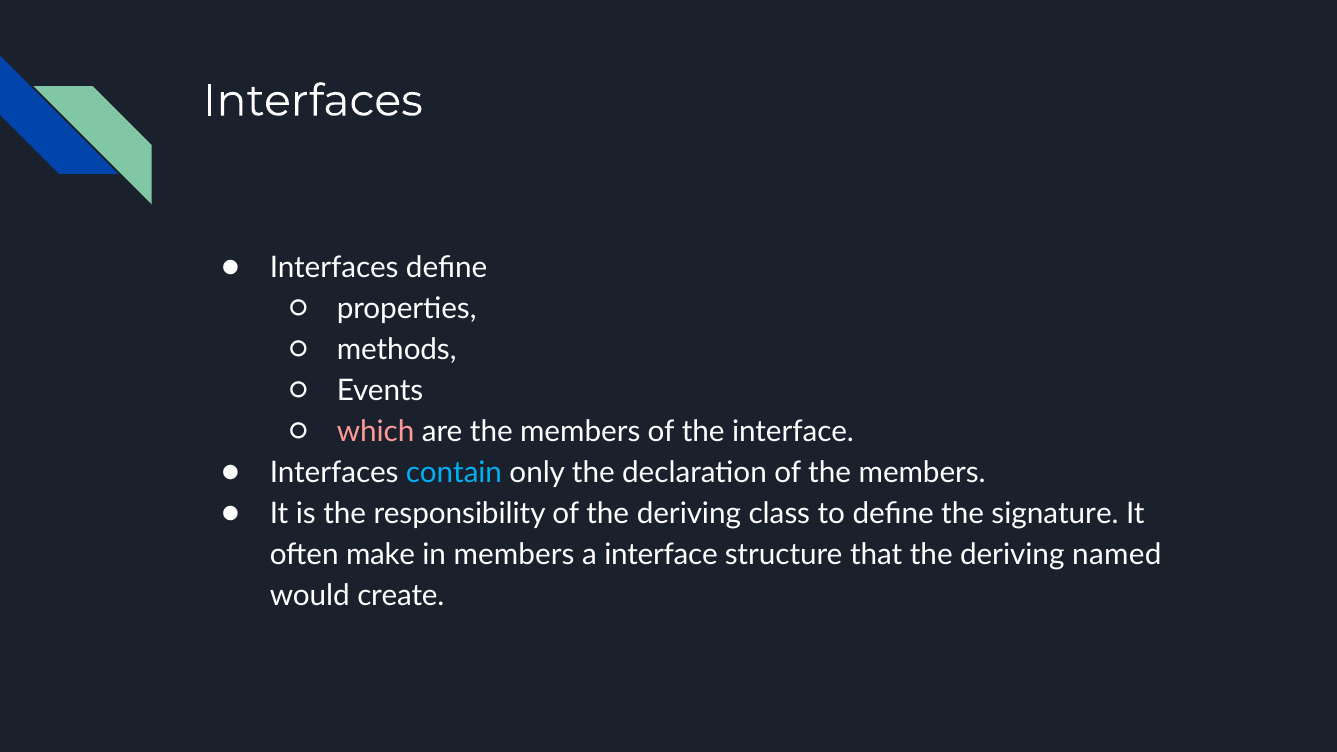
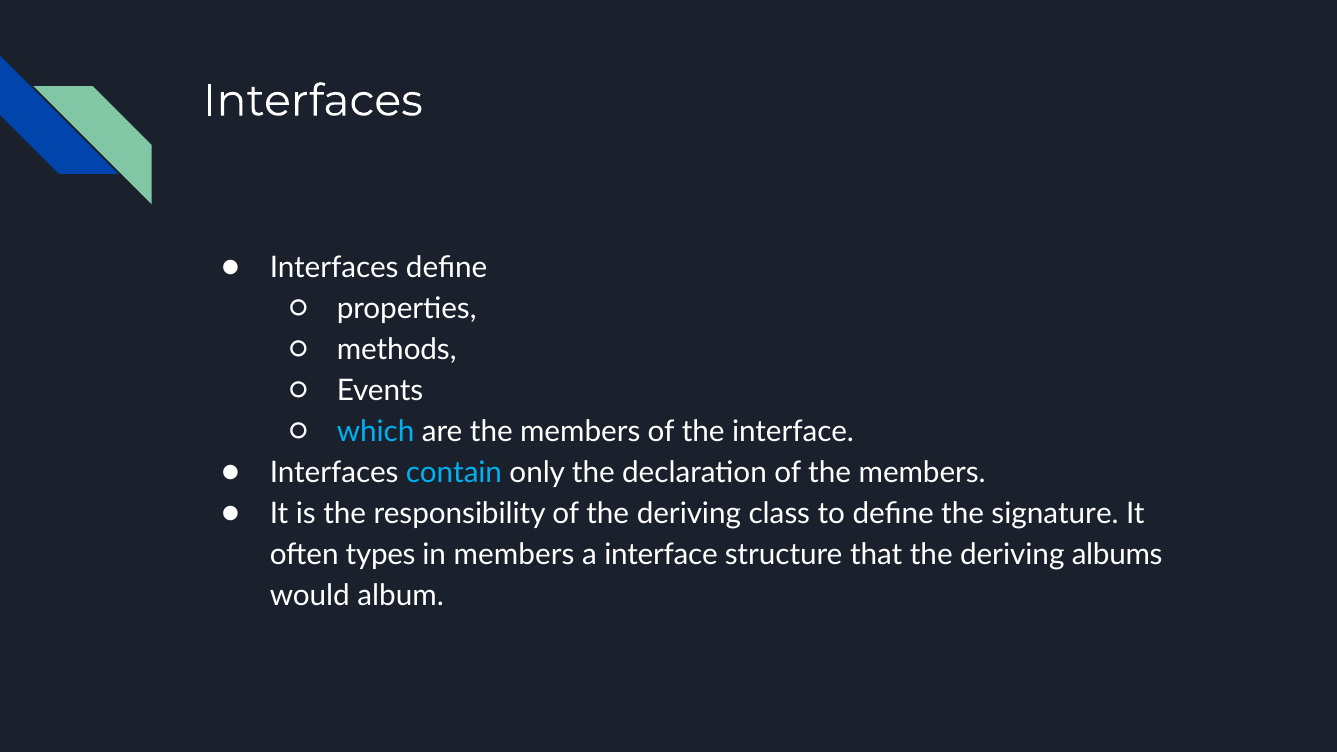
which colour: pink -> light blue
make: make -> types
named: named -> albums
create: create -> album
